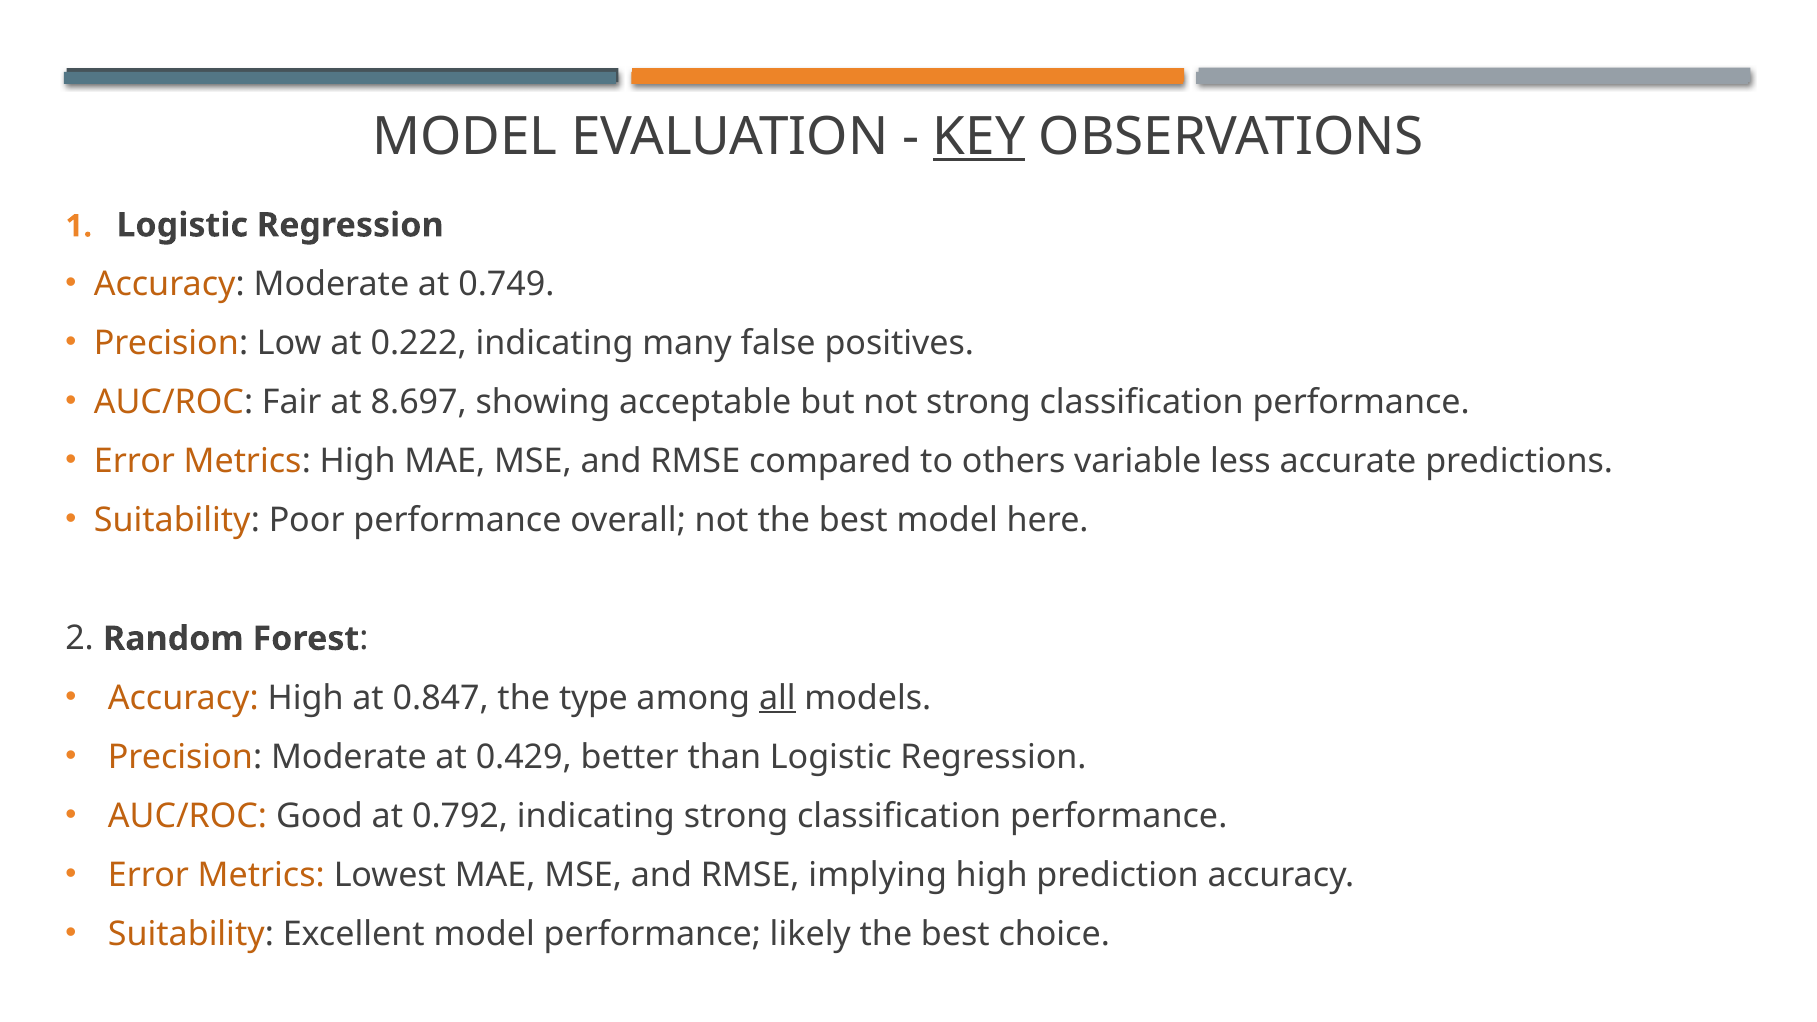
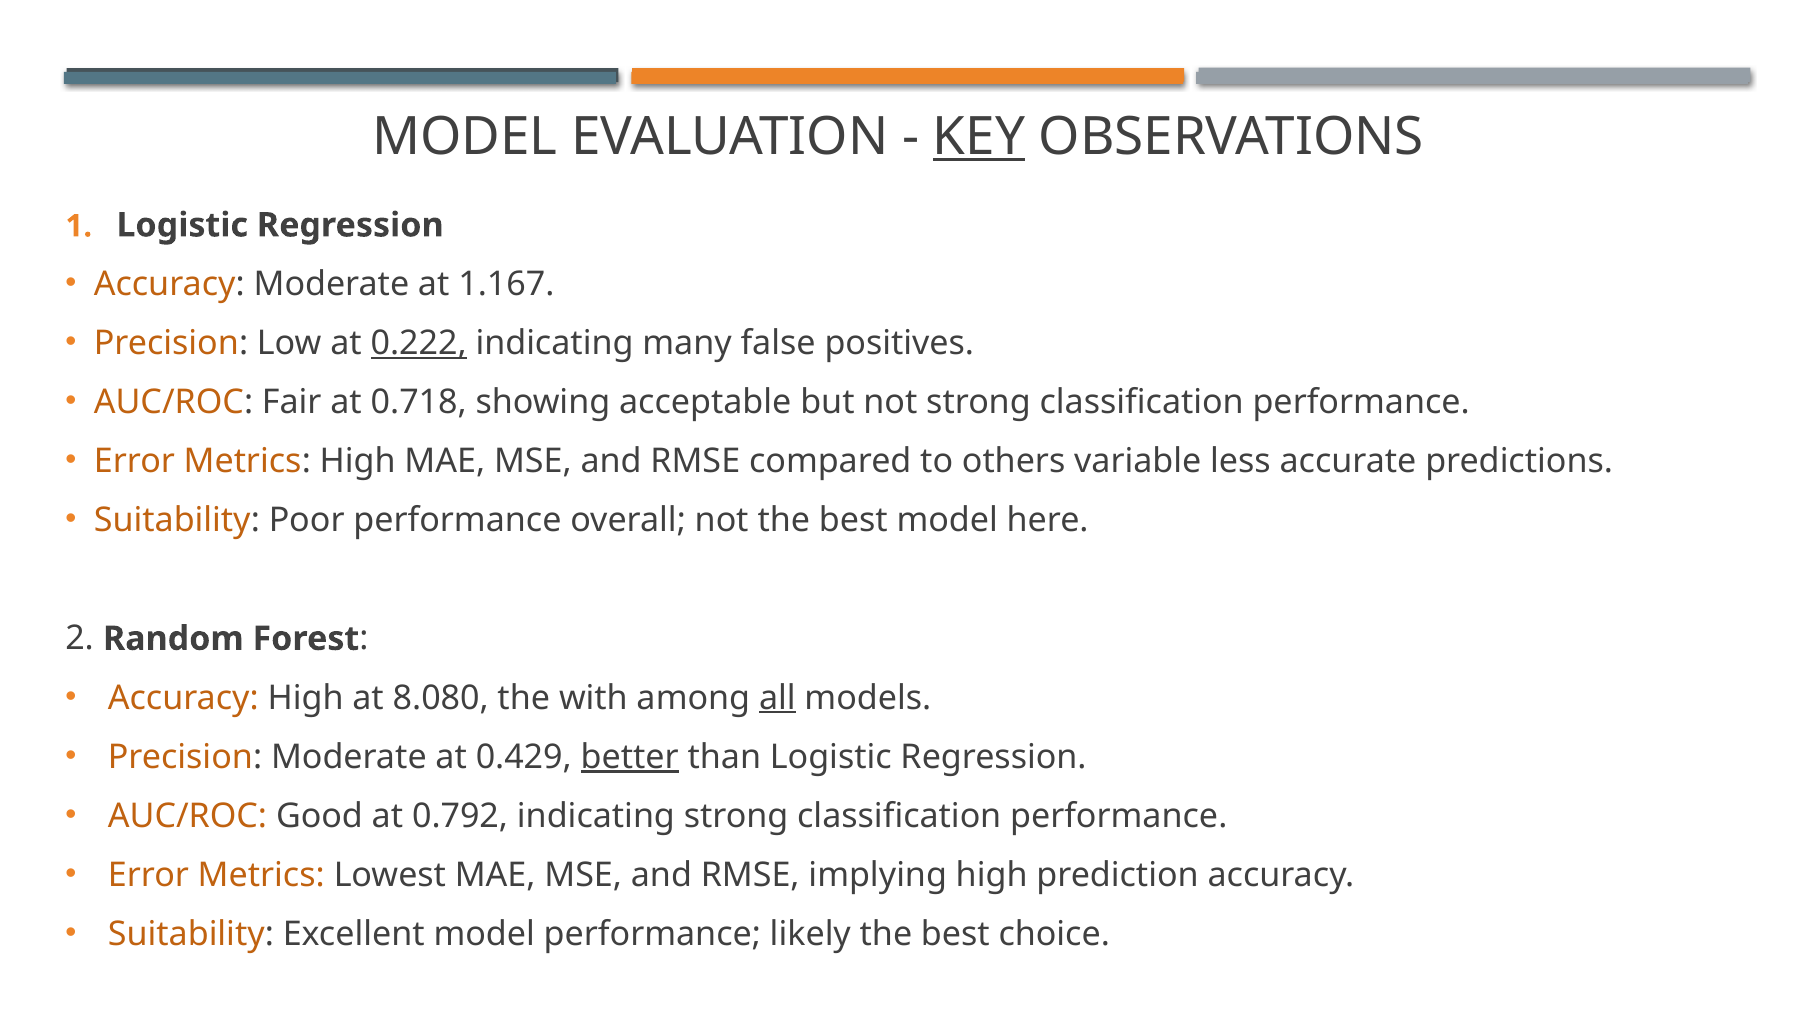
0.749: 0.749 -> 1.167
0.222 underline: none -> present
8.697: 8.697 -> 0.718
0.847: 0.847 -> 8.080
type: type -> with
better underline: none -> present
